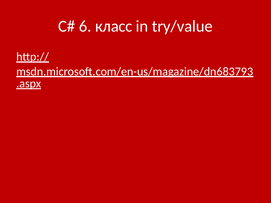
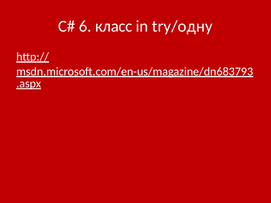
try/value: try/value -> try/одну
